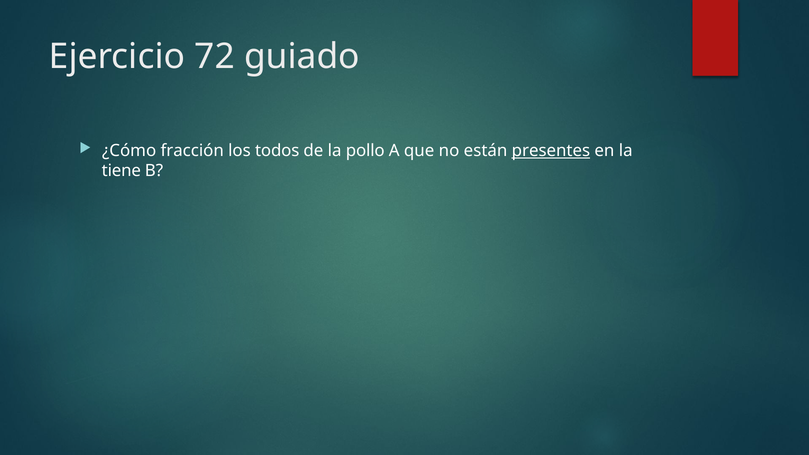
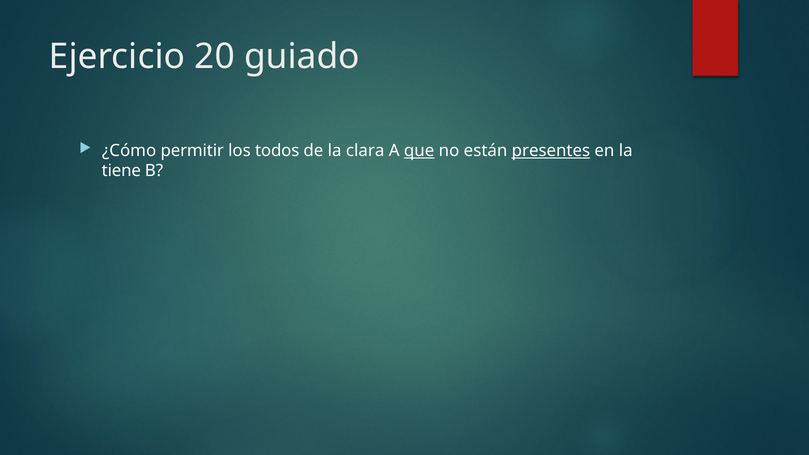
72: 72 -> 20
fracción: fracción -> permitir
pollo: pollo -> clara
que underline: none -> present
